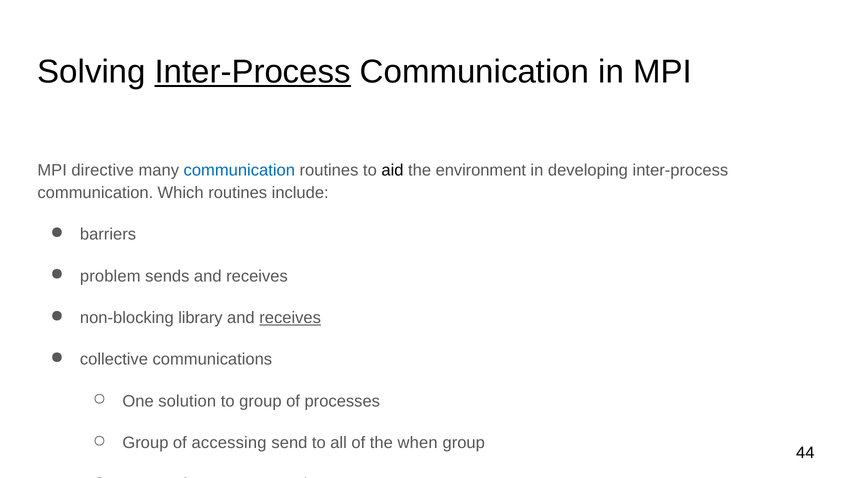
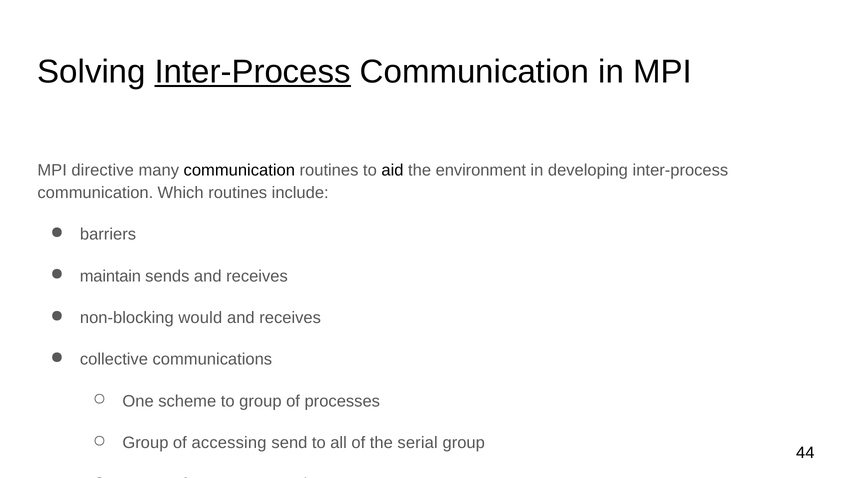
communication at (239, 170) colour: blue -> black
problem: problem -> maintain
library: library -> would
receives at (290, 318) underline: present -> none
solution: solution -> scheme
when: when -> serial
